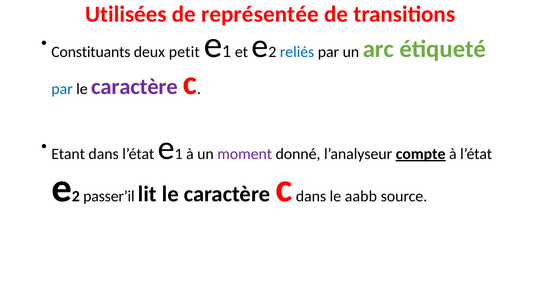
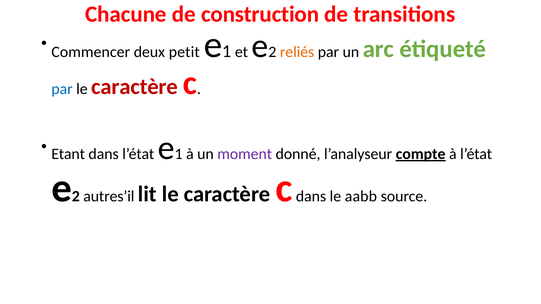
Utilisées: Utilisées -> Chacune
représentée: représentée -> construction
Constituants: Constituants -> Commencer
reliés colour: blue -> orange
caractère at (135, 87) colour: purple -> red
passer’il: passer’il -> autres’il
